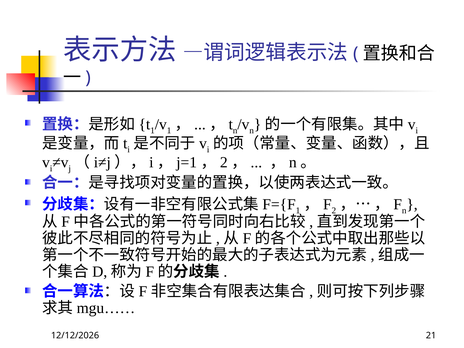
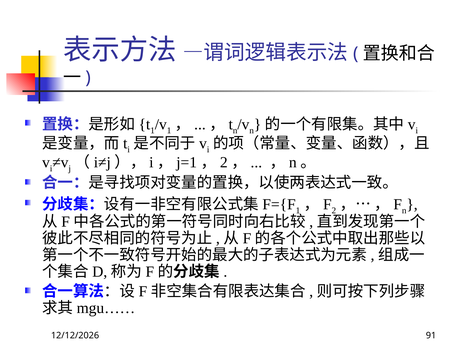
21: 21 -> 91
